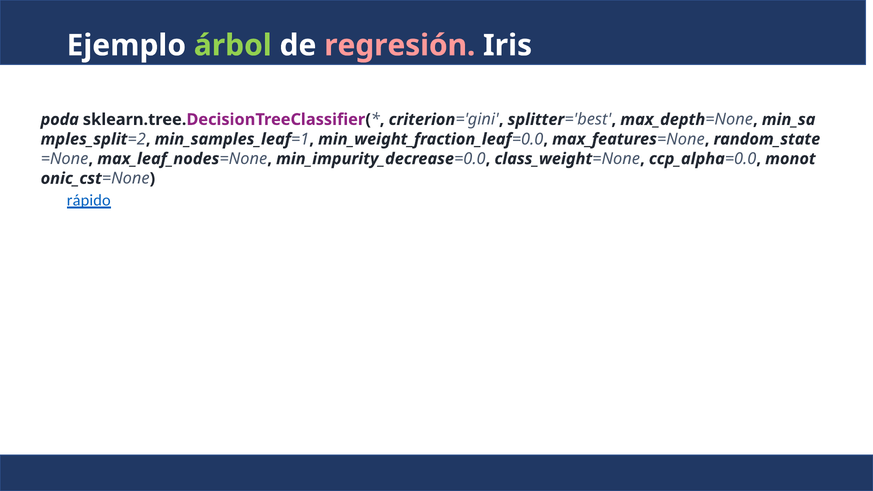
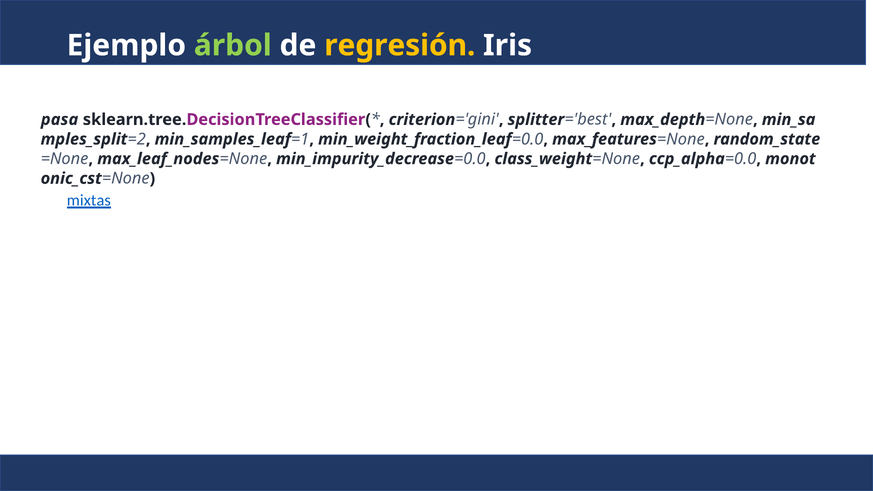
regresión colour: pink -> yellow
poda: poda -> pasa
rápido: rápido -> mixtas
